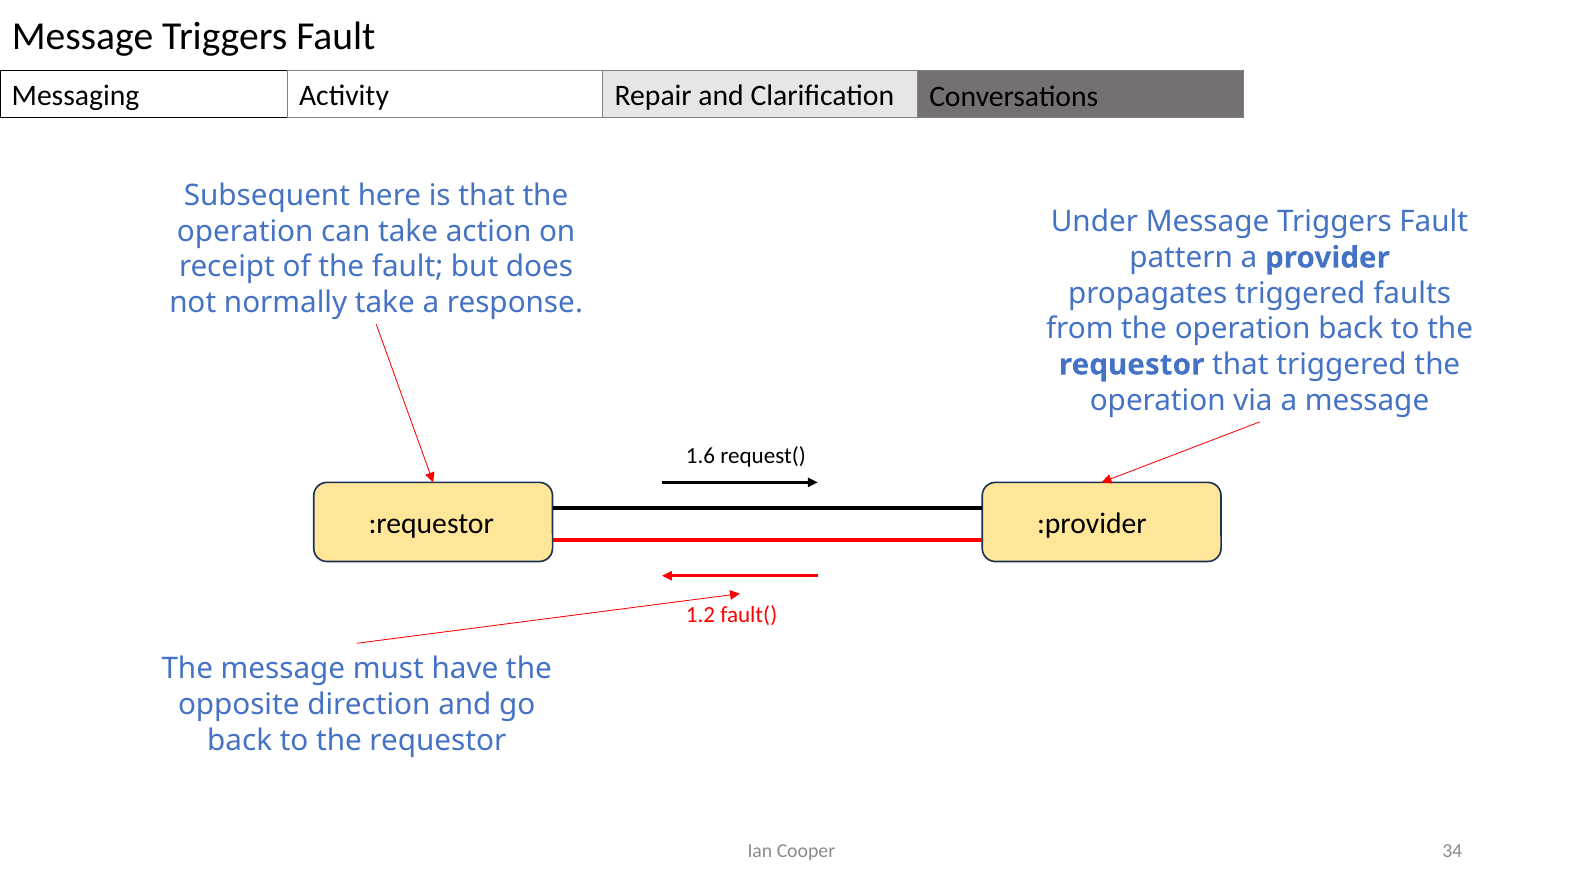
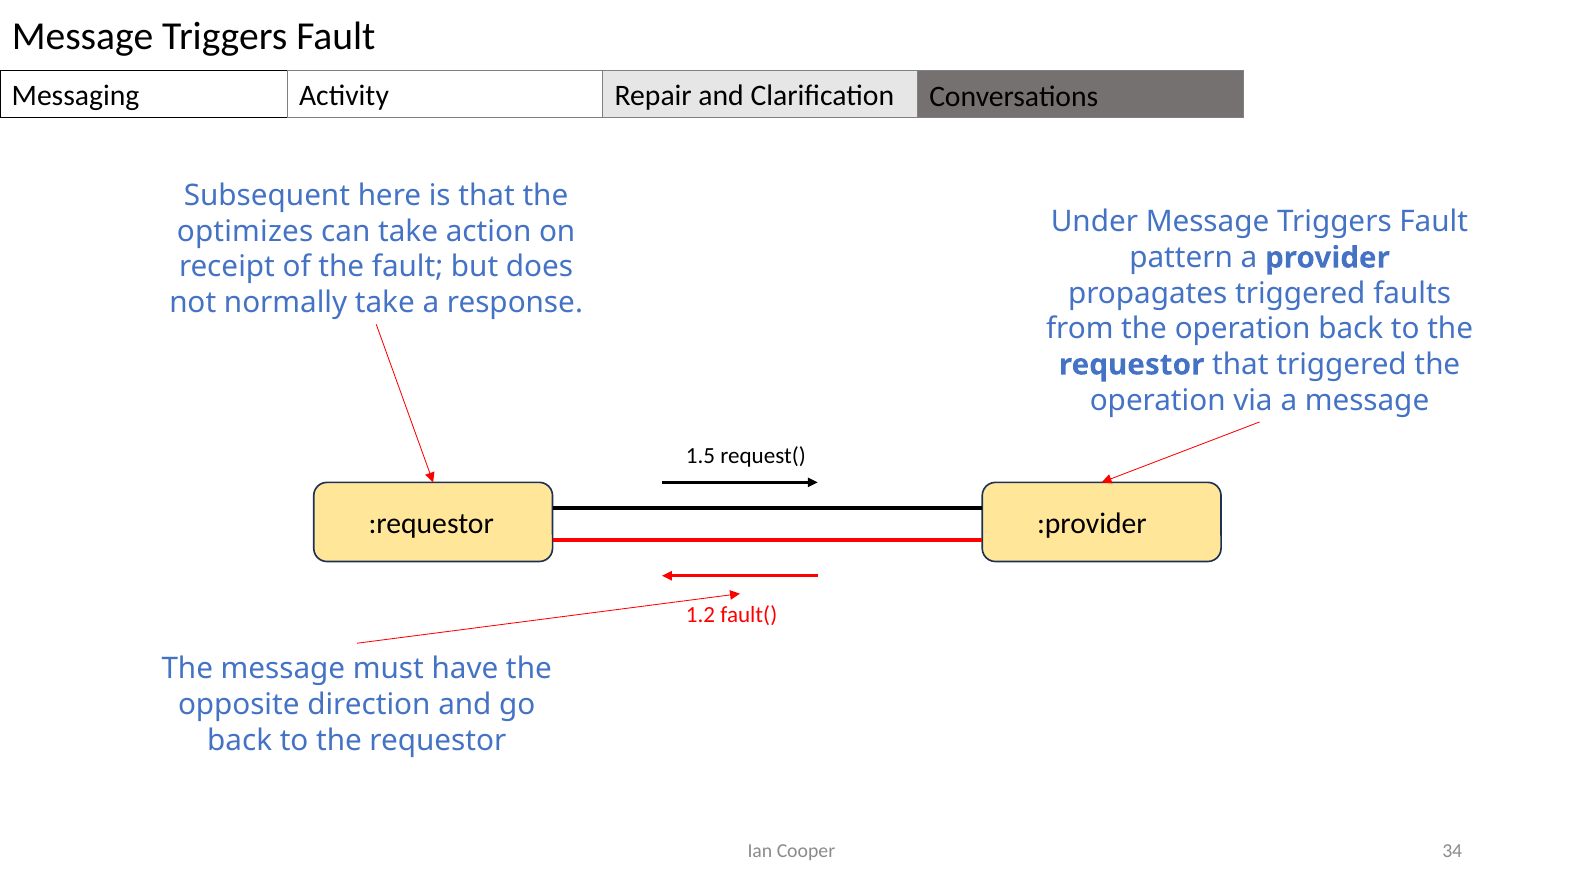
operation at (245, 231): operation -> optimizes
1.6: 1.6 -> 1.5
